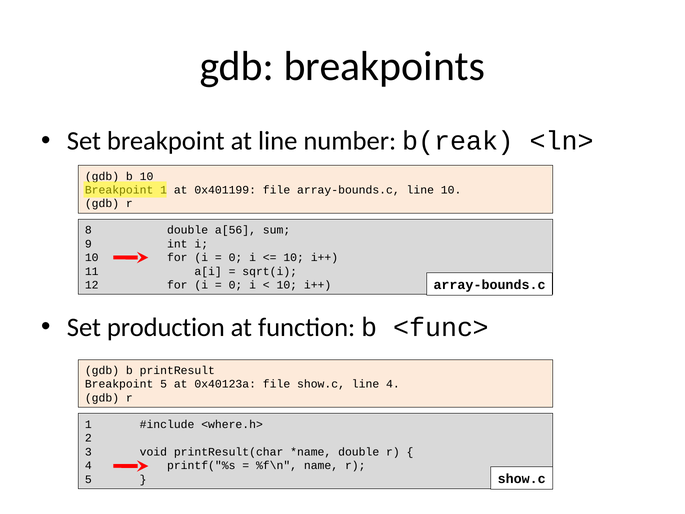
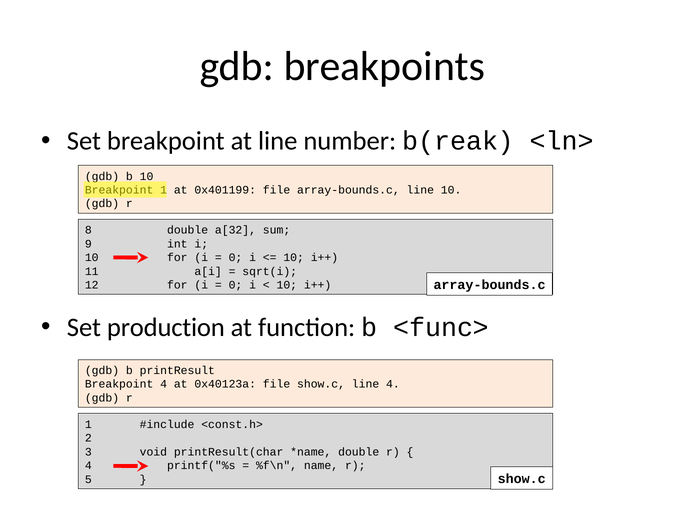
a[56: a[56 -> a[32
Breakpoint 5: 5 -> 4
<where.h>: <where.h> -> <const.h>
